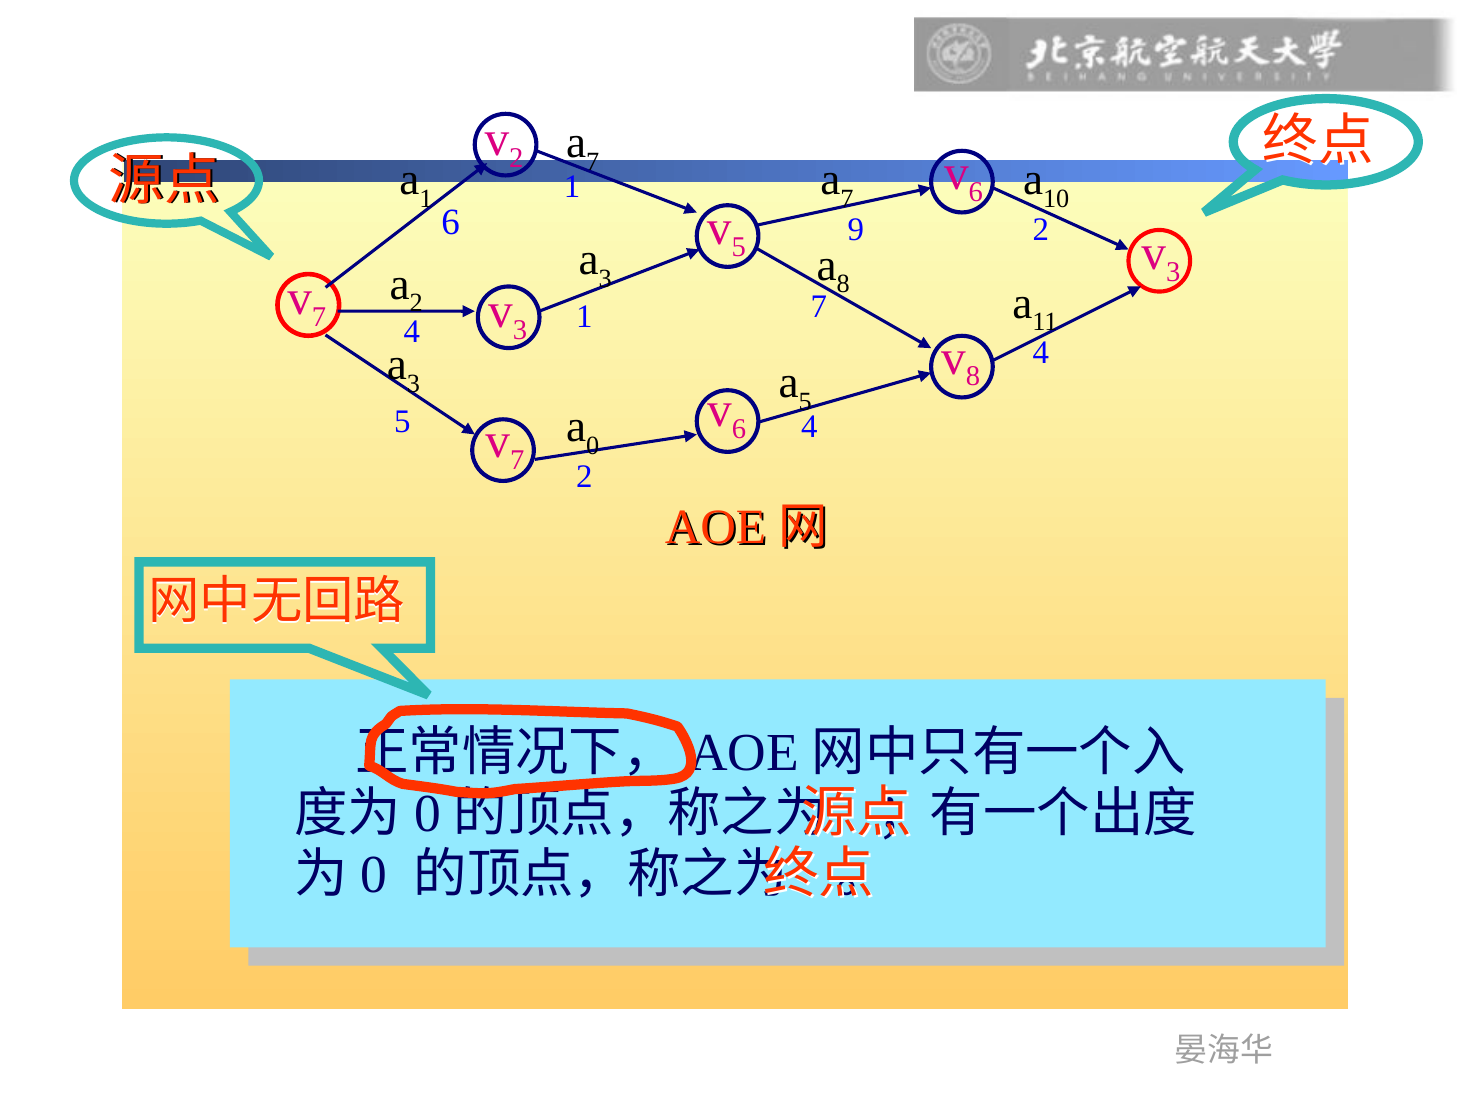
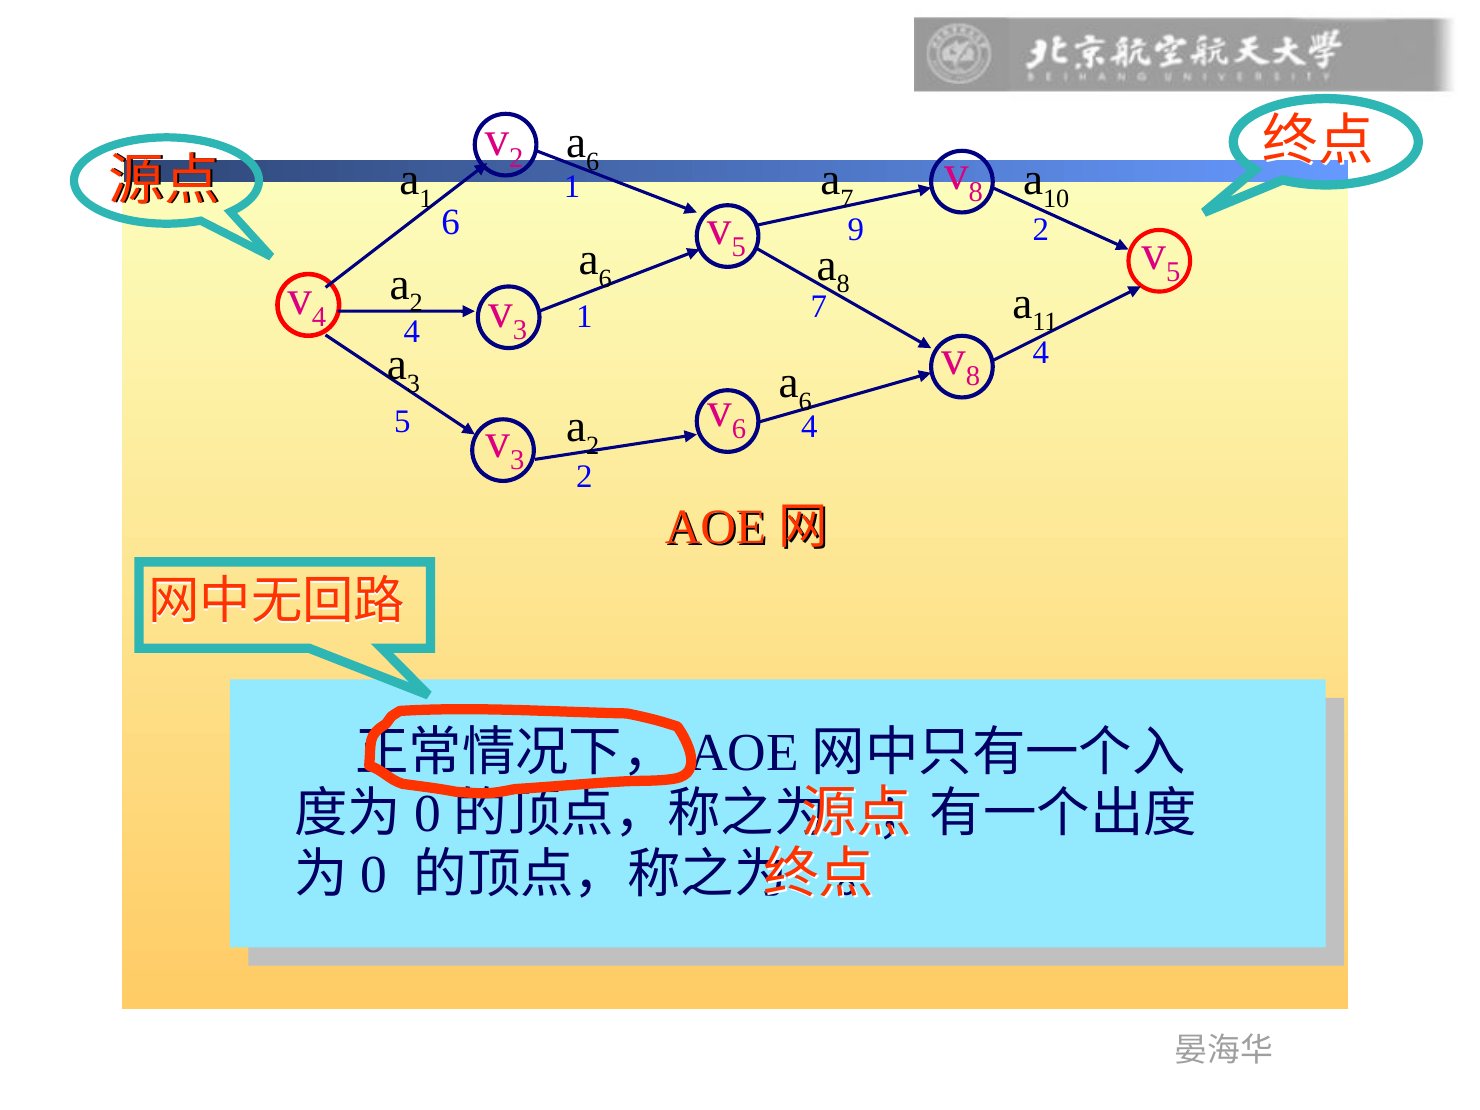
7 at (593, 162): 7 -> 6
6 at (976, 192): 6 -> 8
3 at (1173, 272): 3 -> 5
3 at (605, 278): 3 -> 6
7 at (319, 317): 7 -> 4
5 at (805, 402): 5 -> 6
0 at (593, 445): 0 -> 2
7 at (517, 460): 7 -> 3
